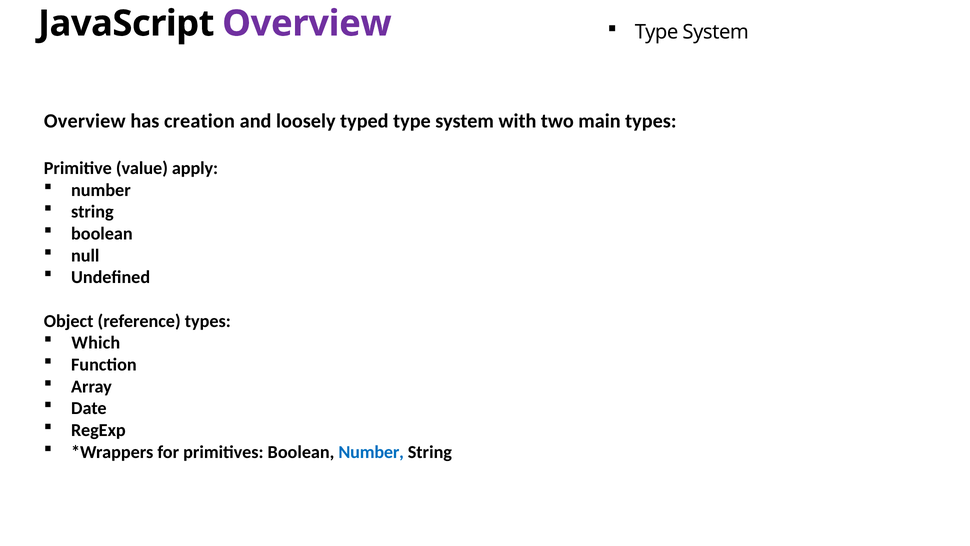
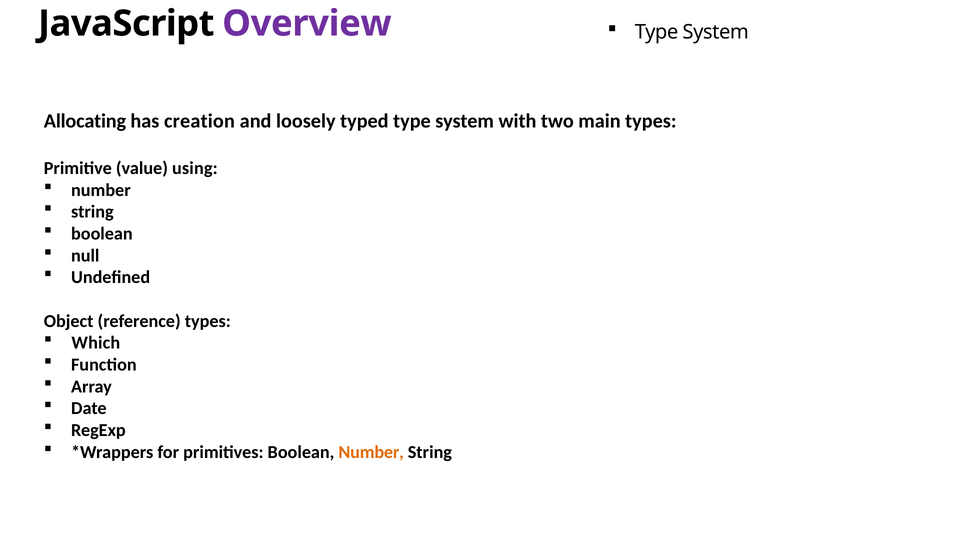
Overview at (85, 121): Overview -> Allocating
apply: apply -> using
Number at (371, 452) colour: blue -> orange
